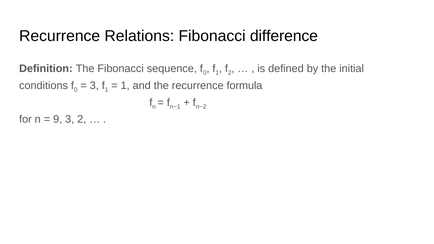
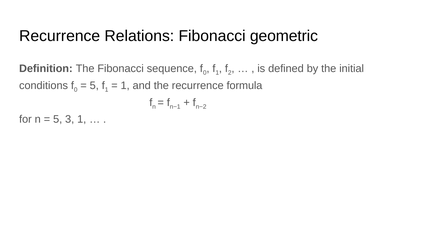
difference: difference -> geometric
3 at (94, 86): 3 -> 5
9 at (58, 119): 9 -> 5
3 2: 2 -> 1
